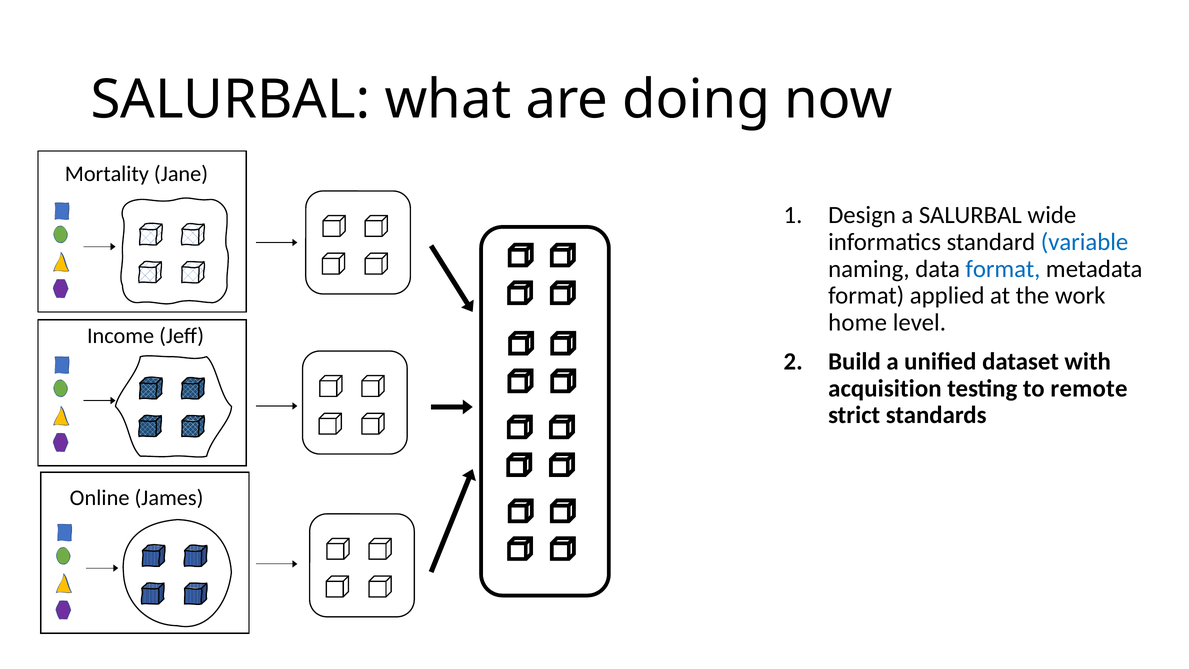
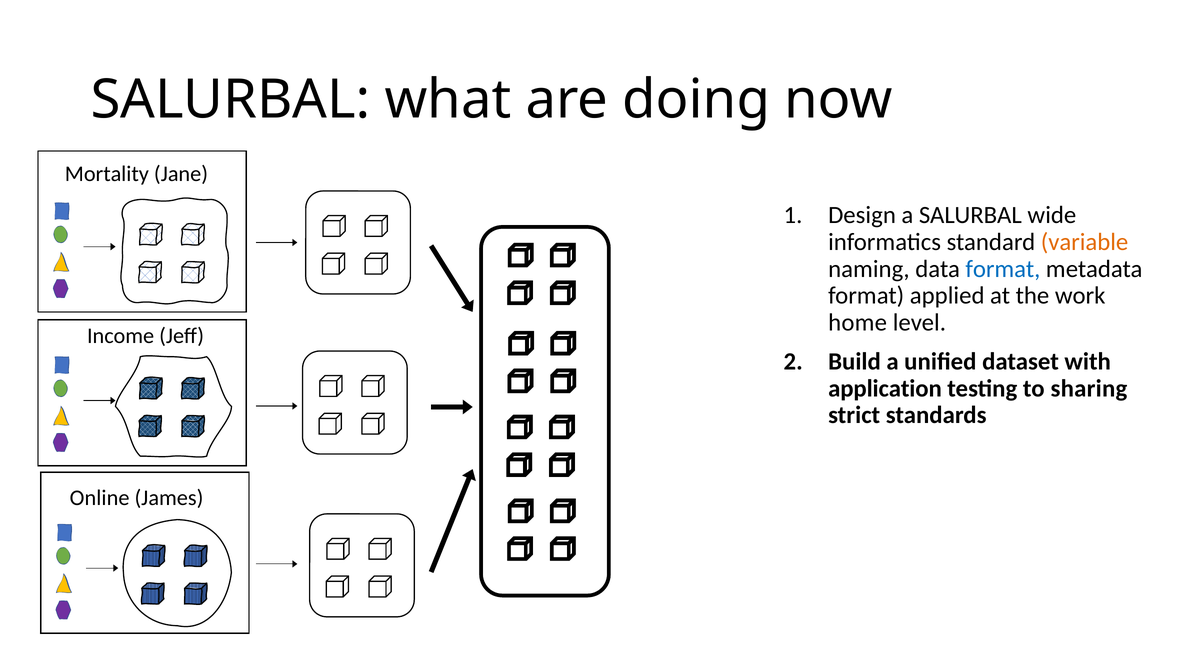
variable colour: blue -> orange
acquisition: acquisition -> application
remote: remote -> sharing
